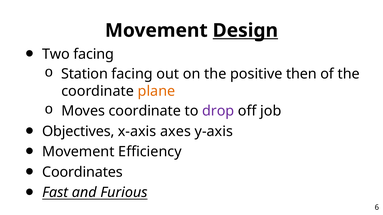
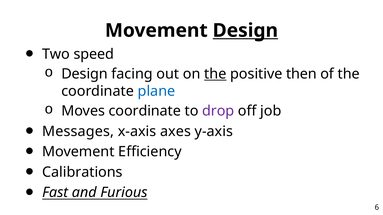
Two facing: facing -> speed
Station at (85, 74): Station -> Design
the at (215, 74) underline: none -> present
plane colour: orange -> blue
Objectives: Objectives -> Messages
Coordinates: Coordinates -> Calibrations
